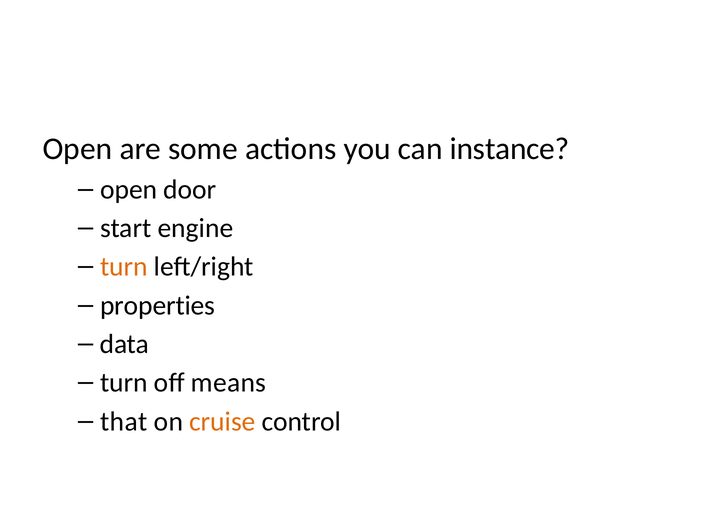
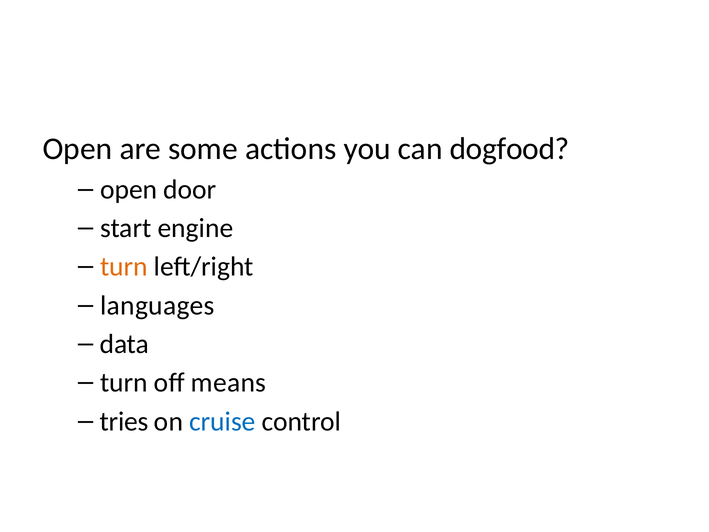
instance: instance -> dogfood
properties: properties -> languages
that: that -> tries
cruise colour: orange -> blue
